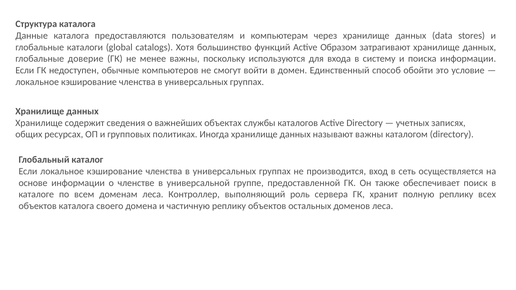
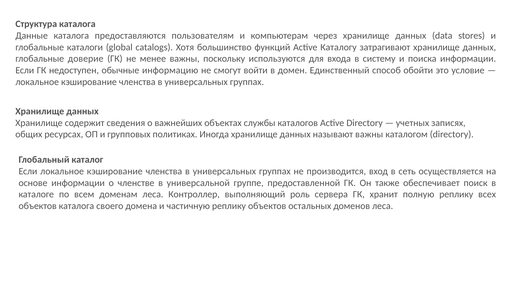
Образом: Образом -> Каталогу
компьютеров: компьютеров -> информацию
